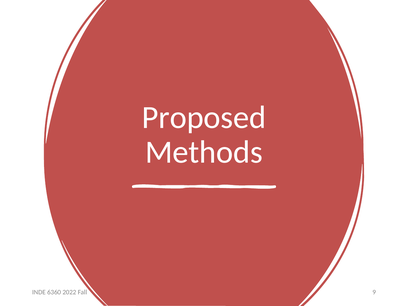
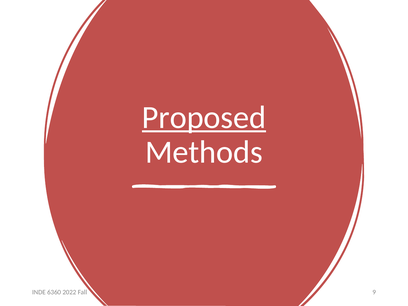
Proposed underline: none -> present
